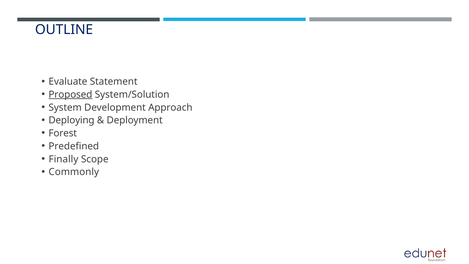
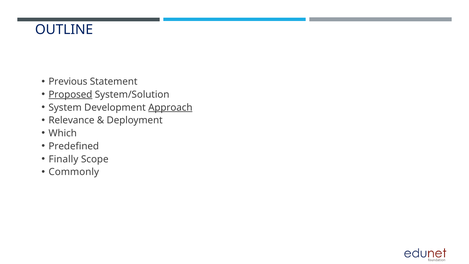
Evaluate: Evaluate -> Previous
Approach underline: none -> present
Deploying: Deploying -> Relevance
Forest: Forest -> Which
